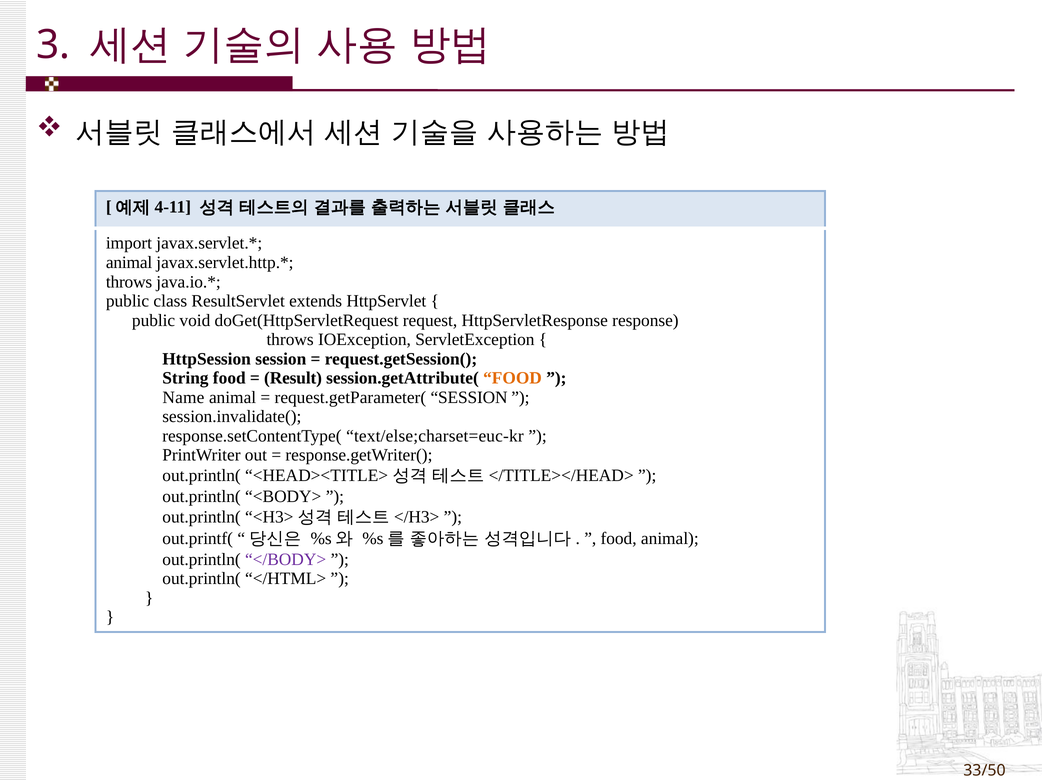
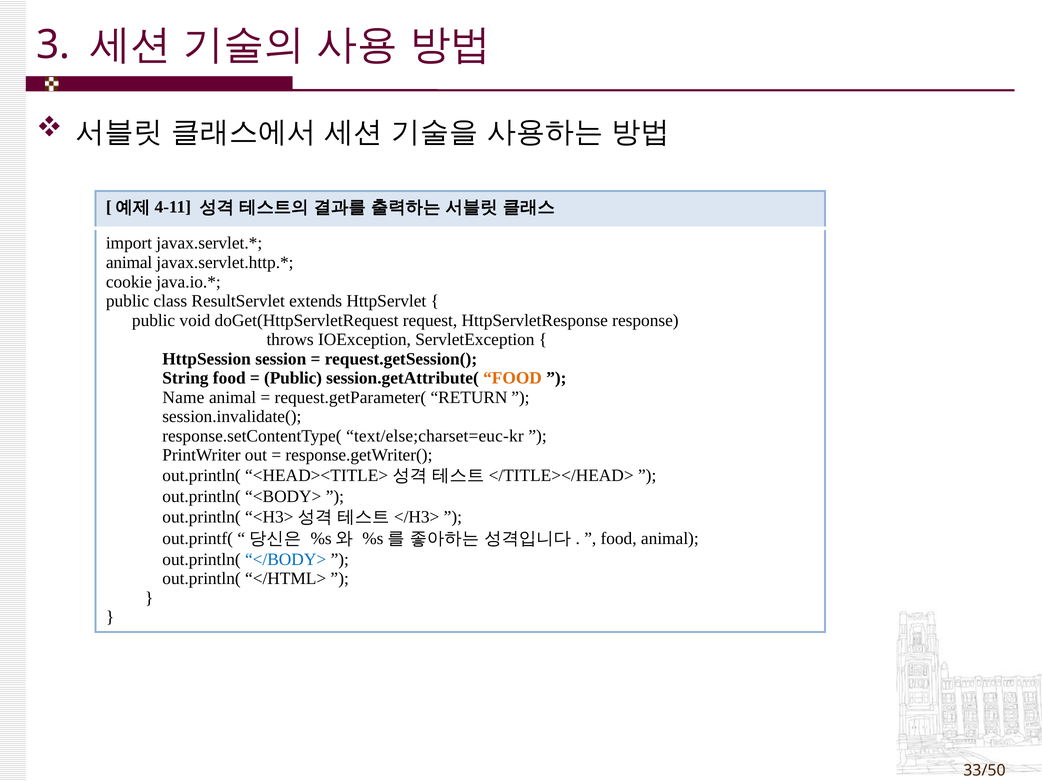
throws at (129, 282): throws -> cookie
Result at (293, 378): Result -> Public
request.getParameter( SESSION: SESSION -> RETURN
</BODY> colour: purple -> blue
